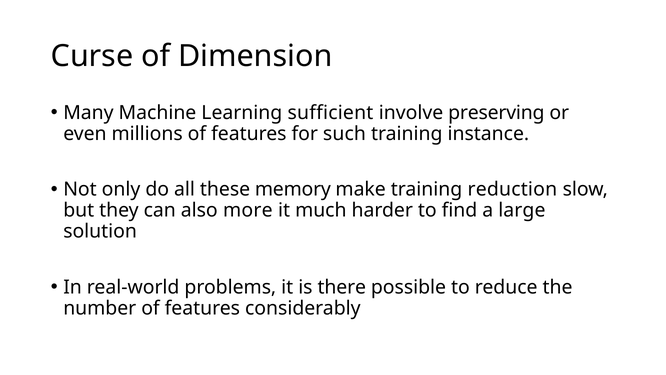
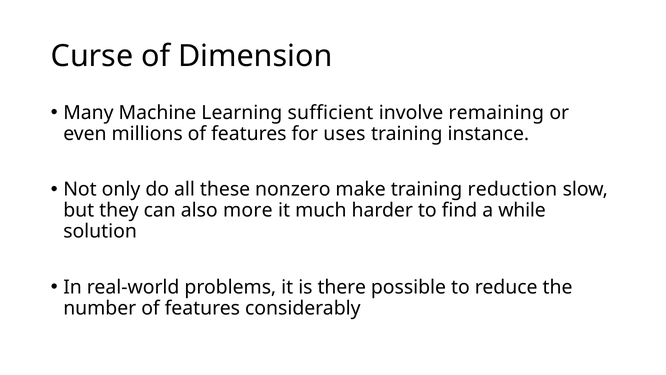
preserving: preserving -> remaining
such: such -> uses
memory: memory -> nonzero
large: large -> while
